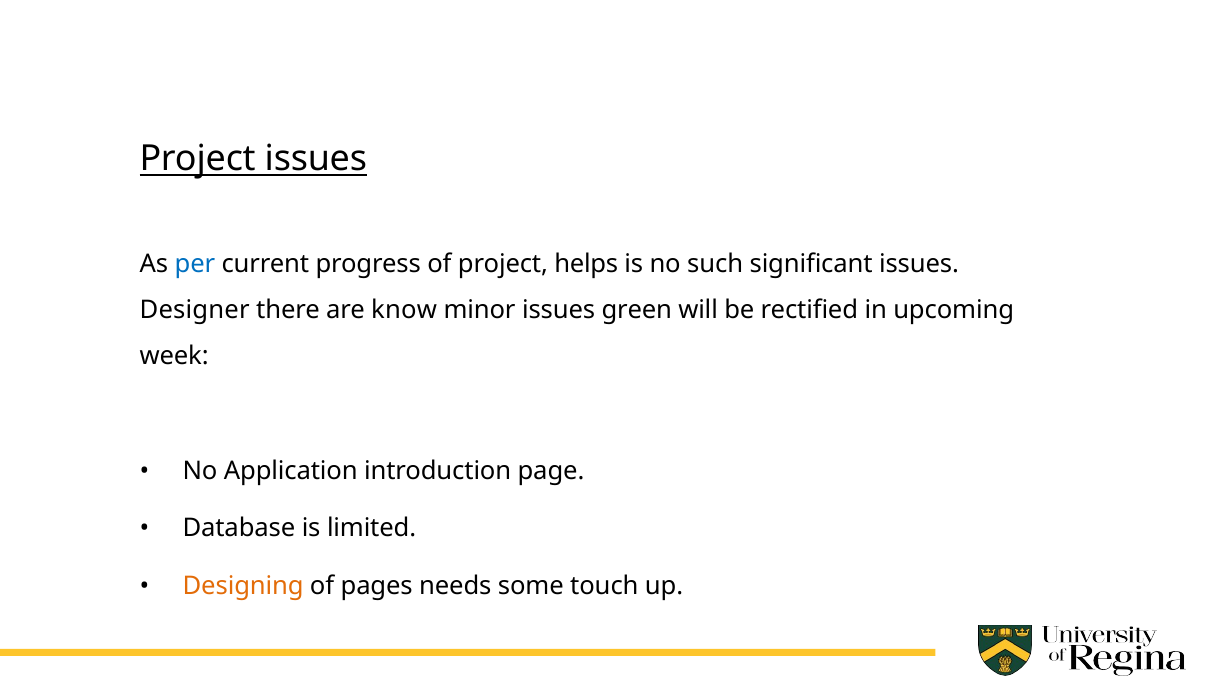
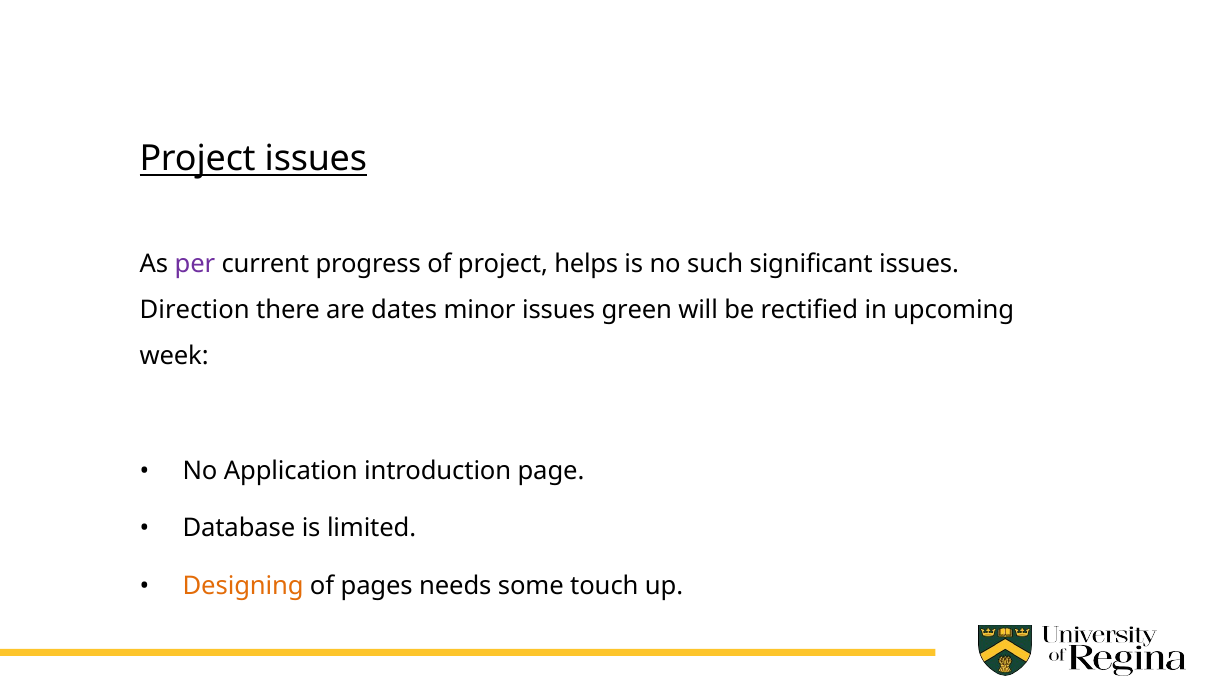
per colour: blue -> purple
Designer: Designer -> Direction
know: know -> dates
